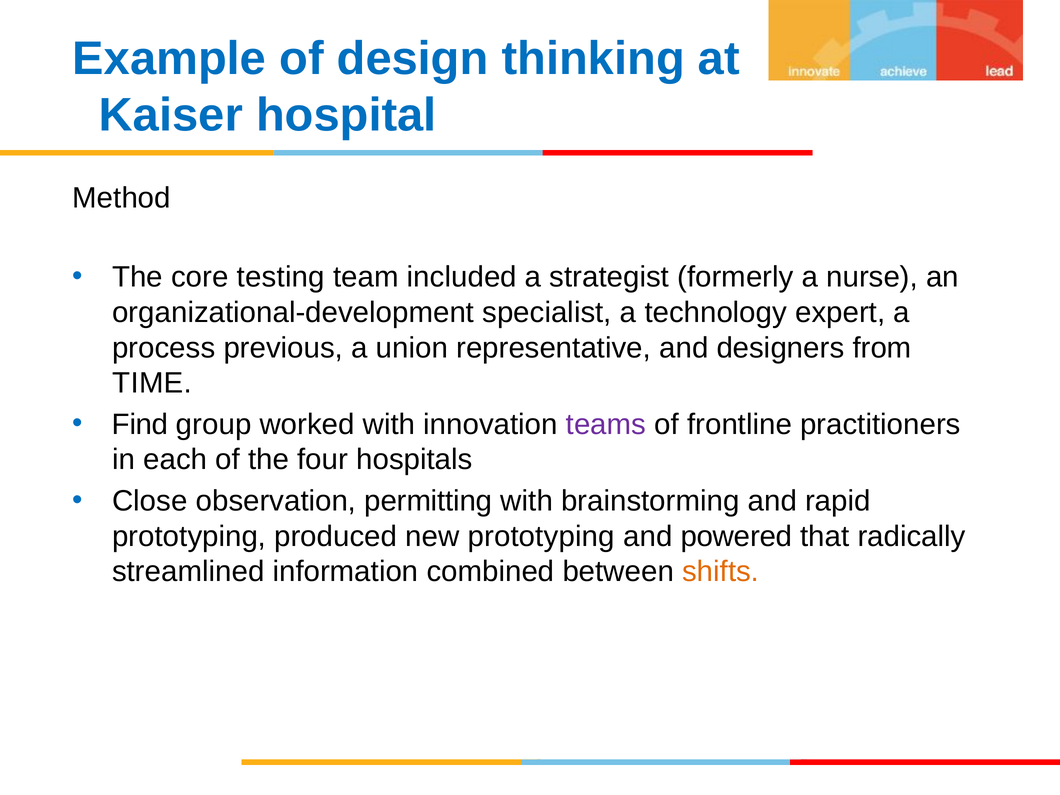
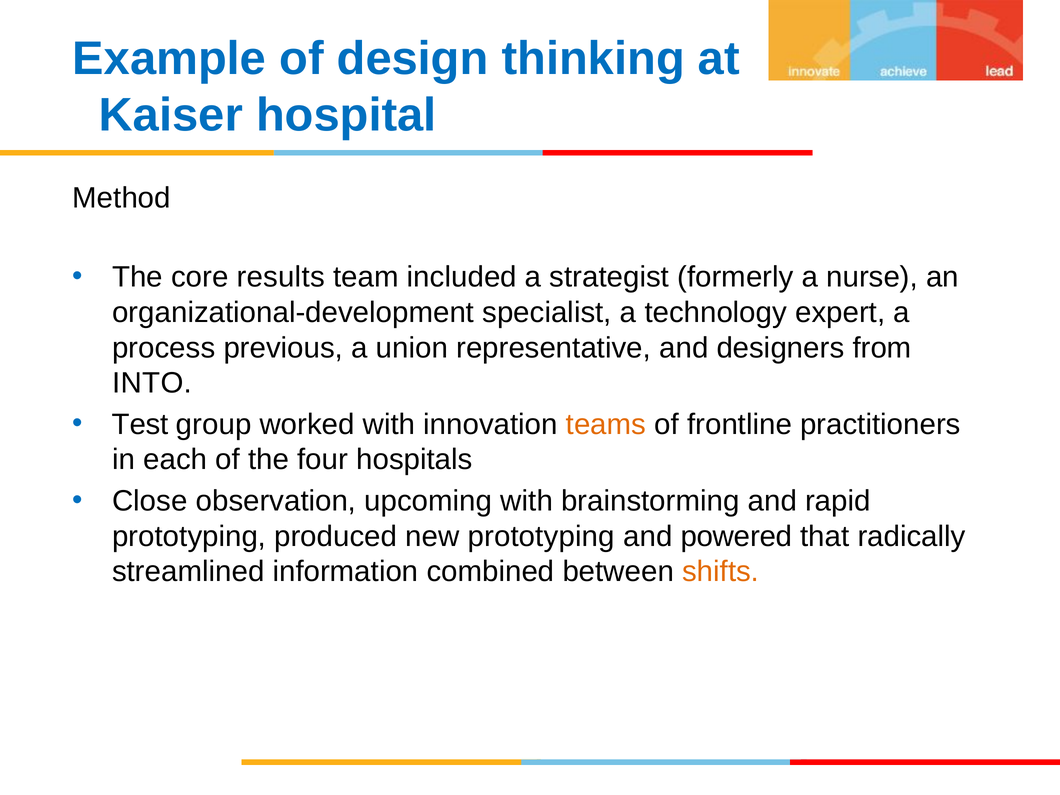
testing: testing -> results
TIME: TIME -> INTO
Find: Find -> Test
teams colour: purple -> orange
permitting: permitting -> upcoming
